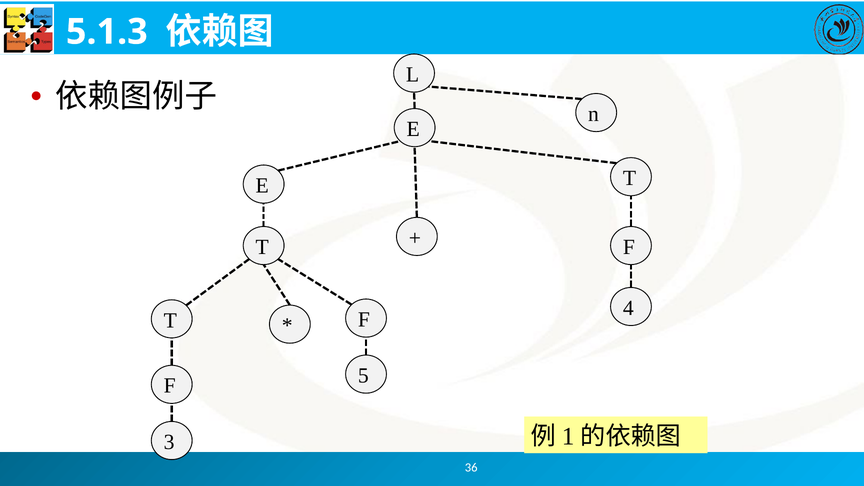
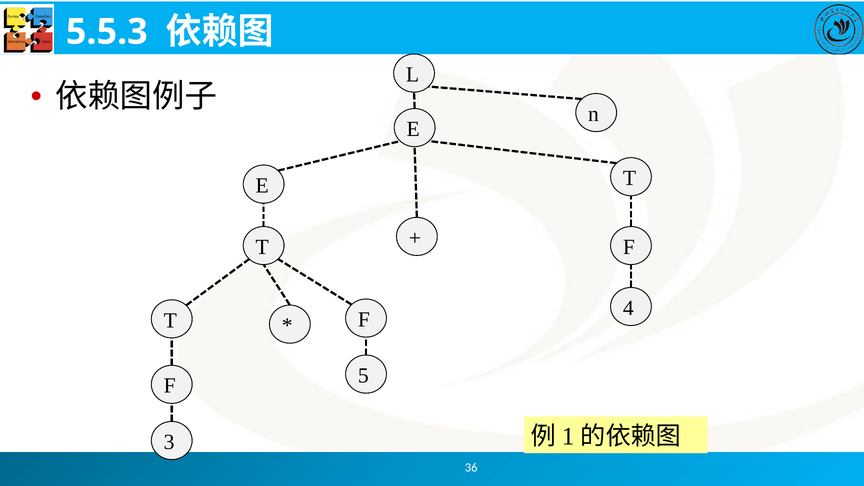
5.1.3: 5.1.3 -> 5.5.3
